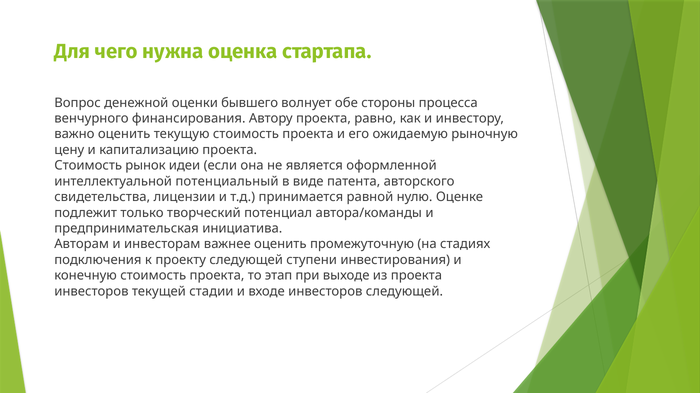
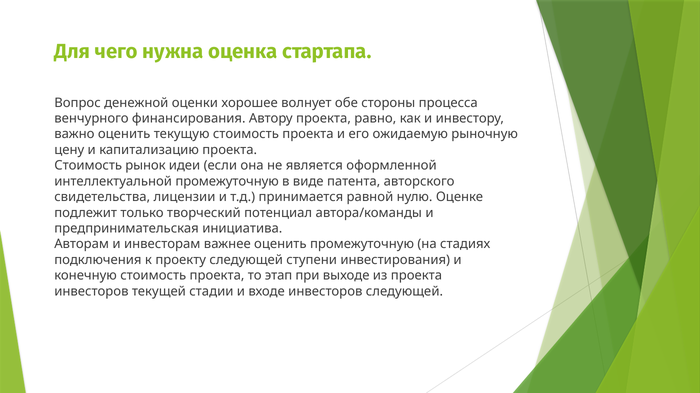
бывшего: бывшего -> хорошее
интеллектуальной потенциальный: потенциальный -> промежуточную
